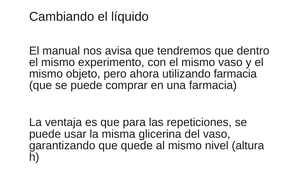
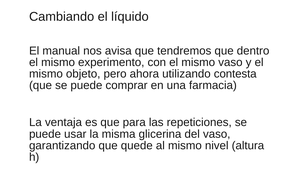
utilizando farmacia: farmacia -> contesta
